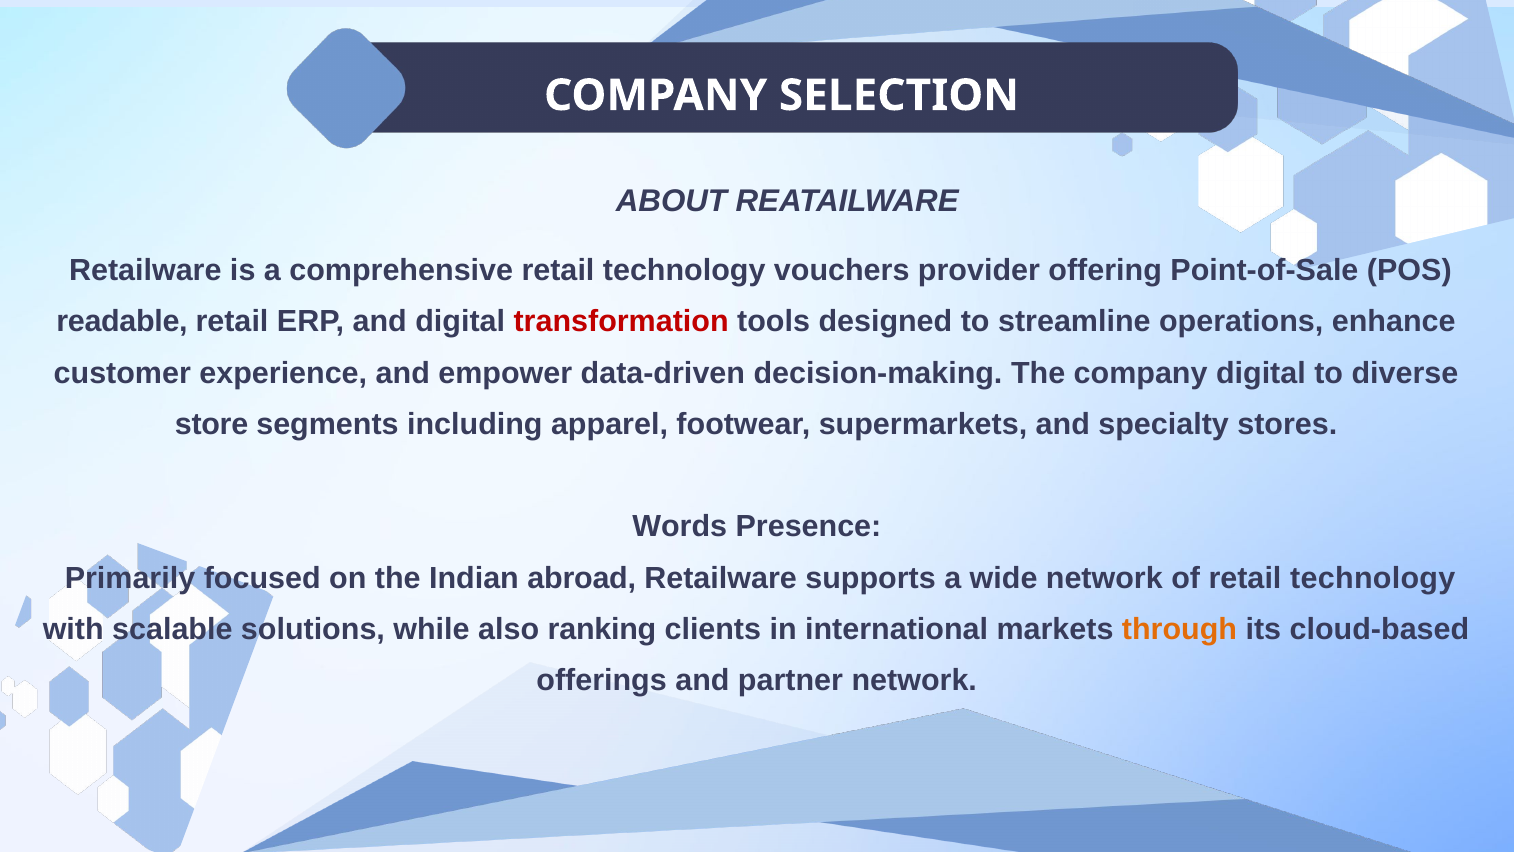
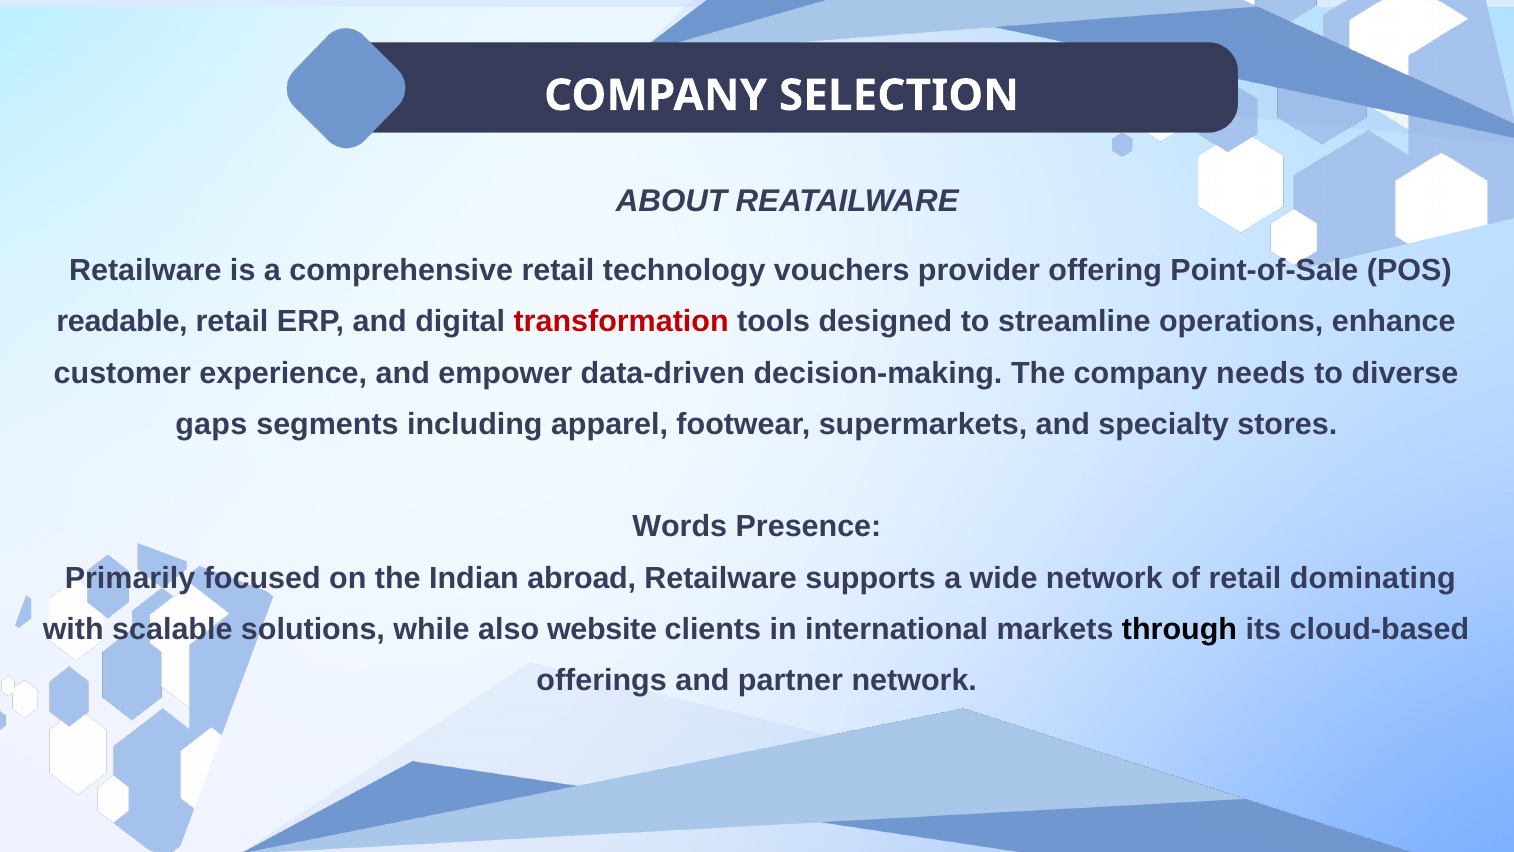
company digital: digital -> needs
store: store -> gaps
of retail technology: technology -> dominating
ranking: ranking -> website
through colour: orange -> black
